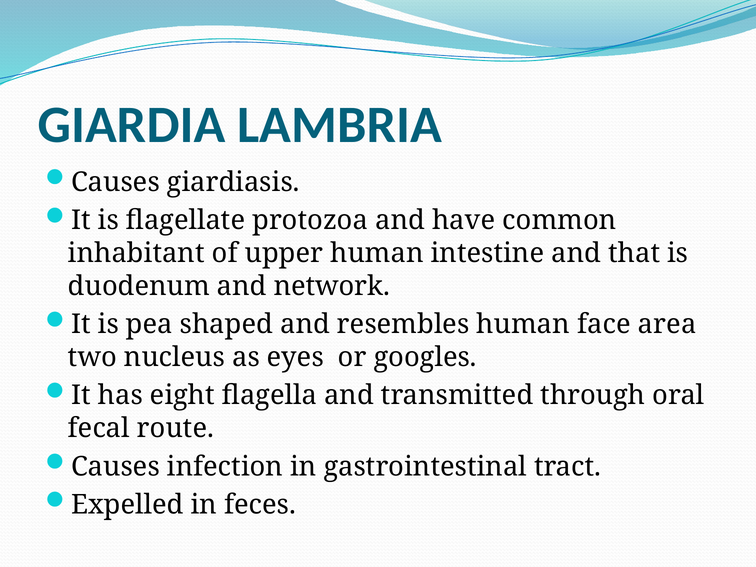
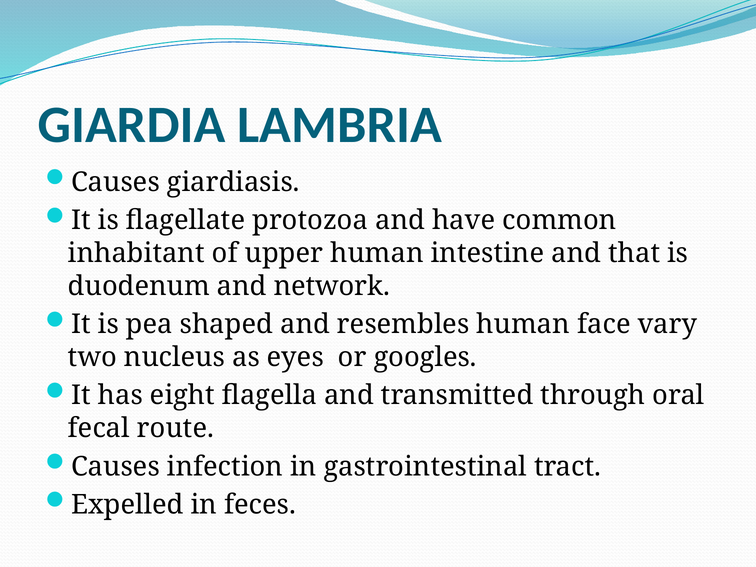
area: area -> vary
